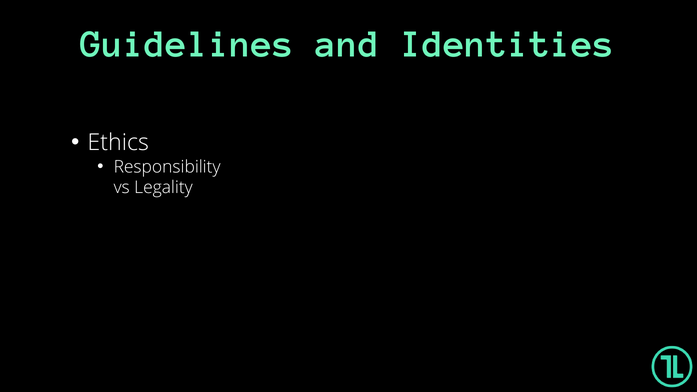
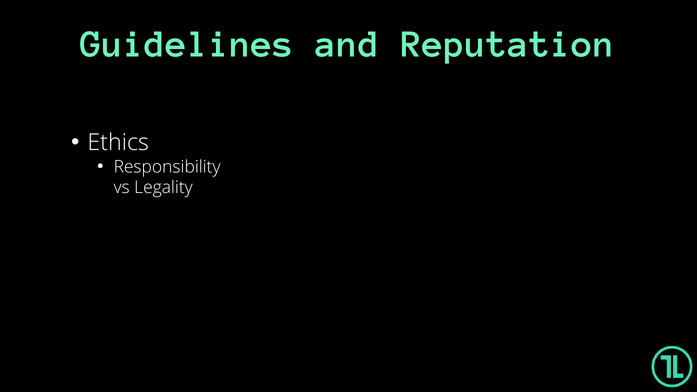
Identities: Identities -> Reputation
